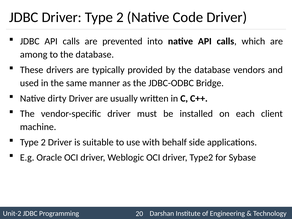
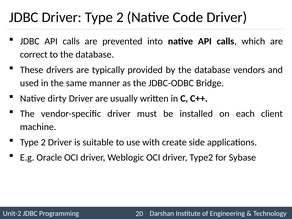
among: among -> correct
behalf: behalf -> create
